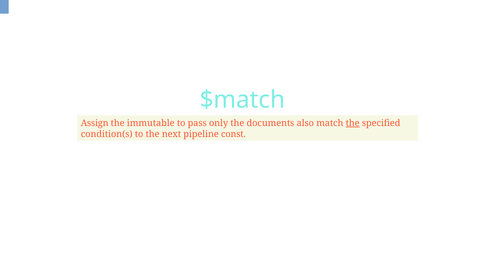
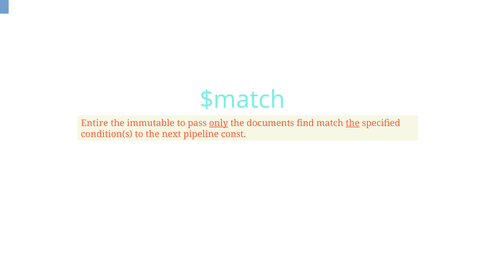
Assign: Assign -> Entire
only underline: none -> present
also: also -> find
